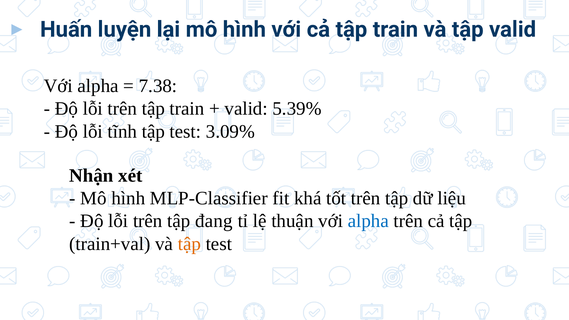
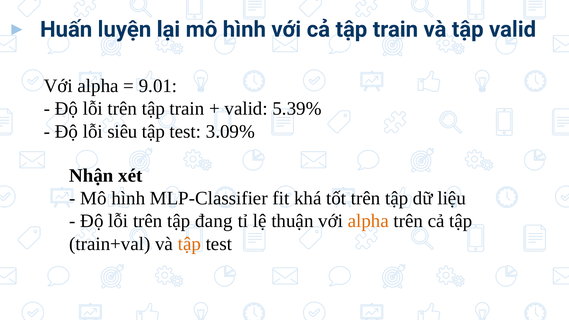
7.38: 7.38 -> 9.01
tĩnh: tĩnh -> siêu
alpha at (368, 221) colour: blue -> orange
